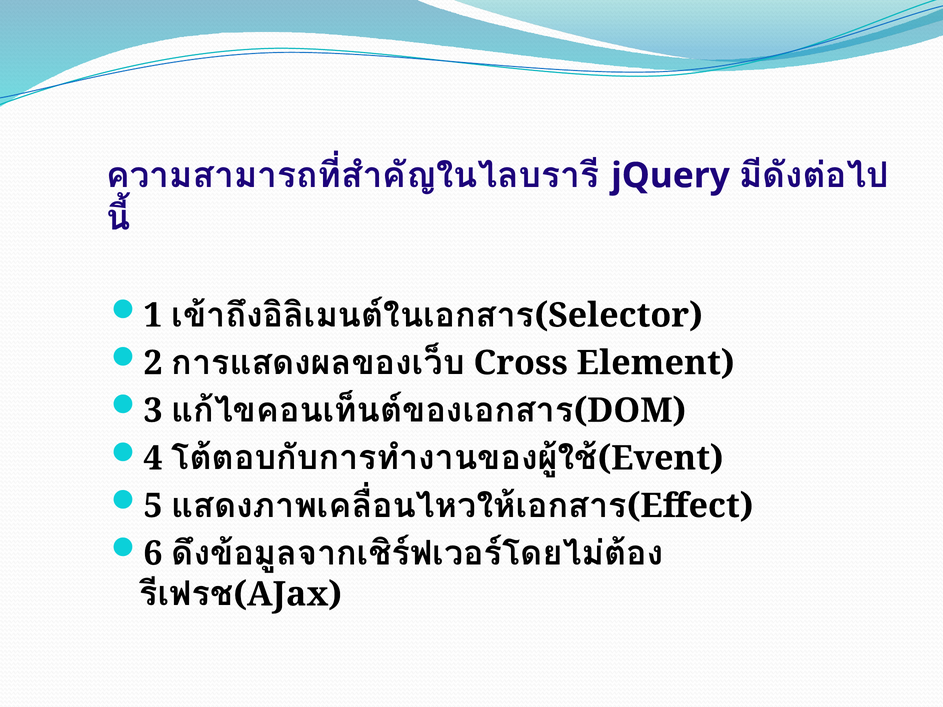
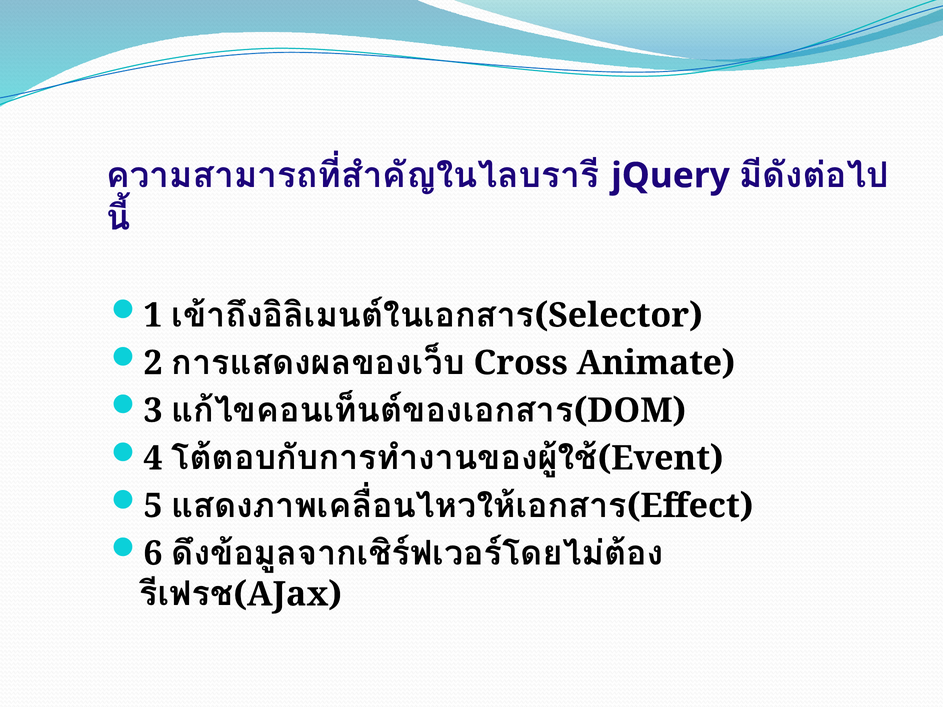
Element: Element -> Animate
